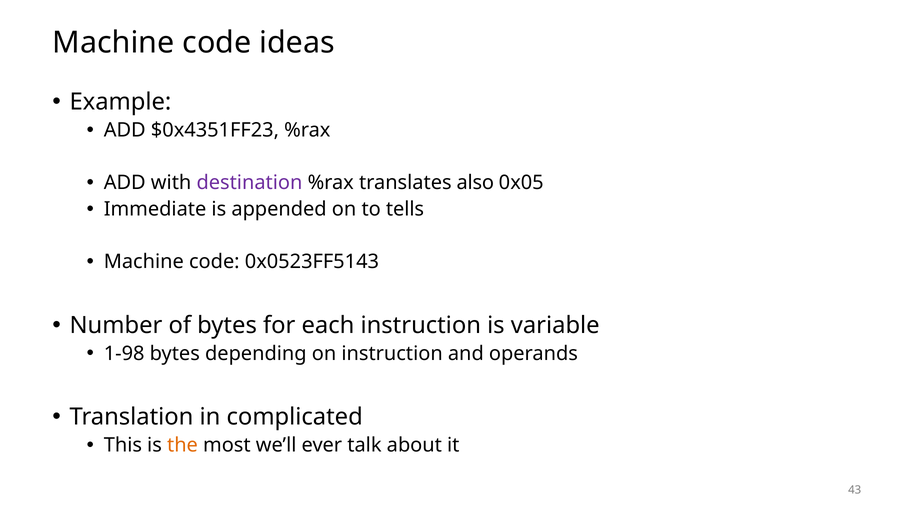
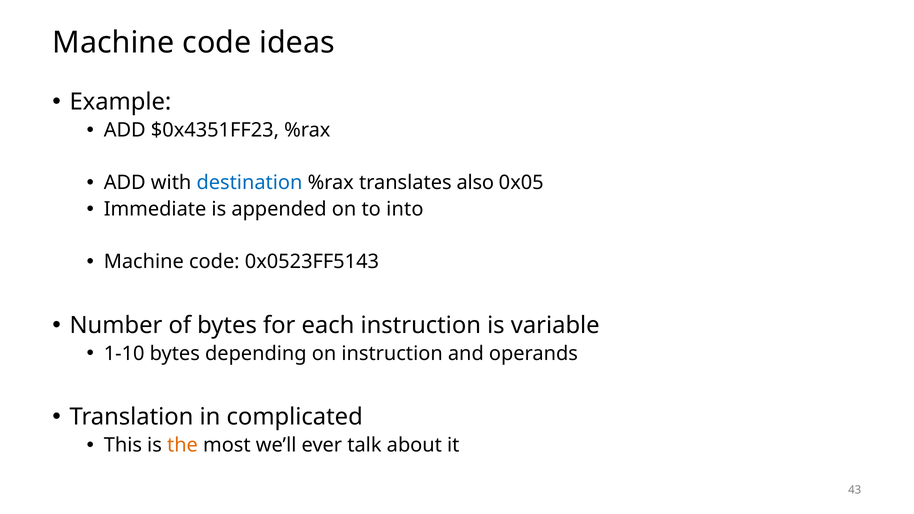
destination colour: purple -> blue
tells: tells -> into
1-98: 1-98 -> 1-10
